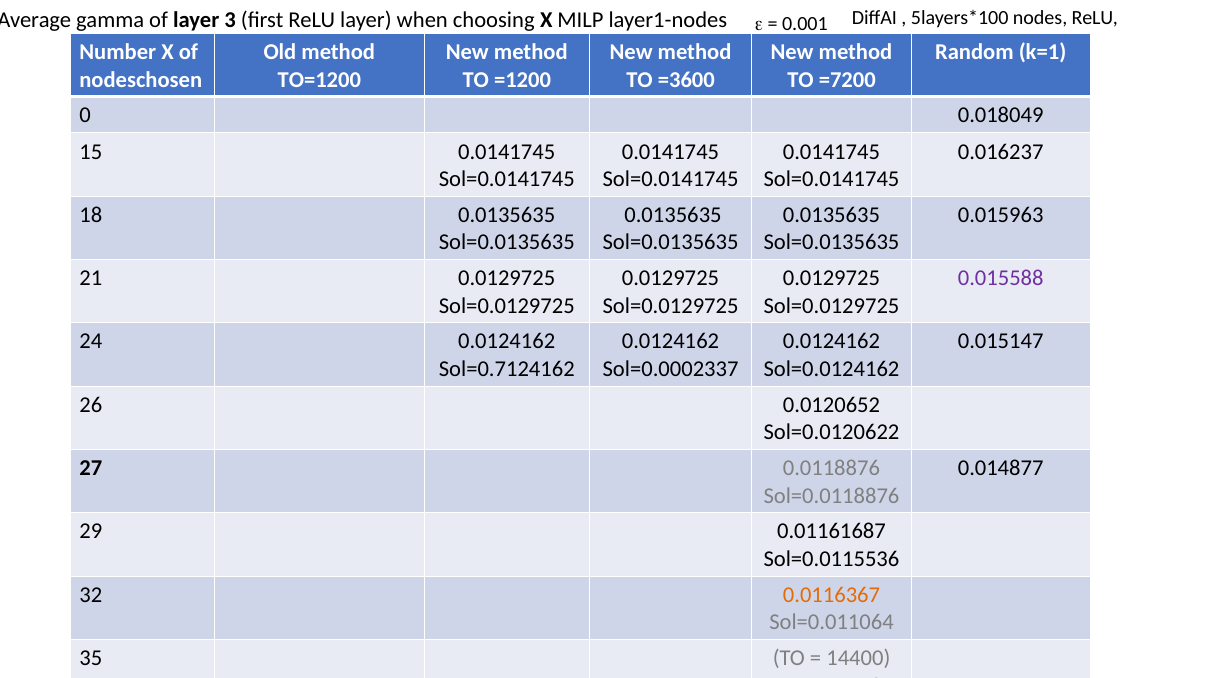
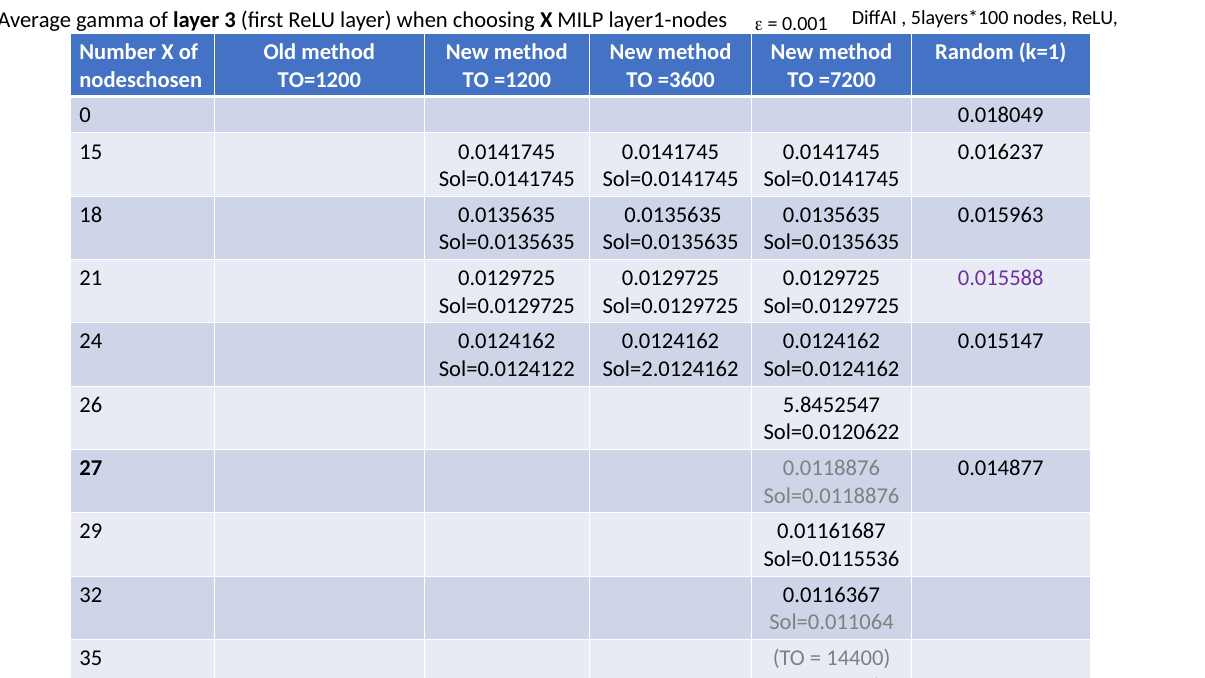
Sol=0.7124162: Sol=0.7124162 -> Sol=0.0124122
Sol=0.0002337: Sol=0.0002337 -> Sol=2.0124162
0.0120652: 0.0120652 -> 5.8452547
0.0116367 colour: orange -> black
